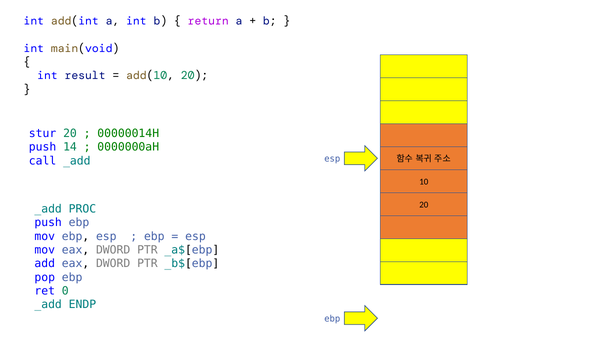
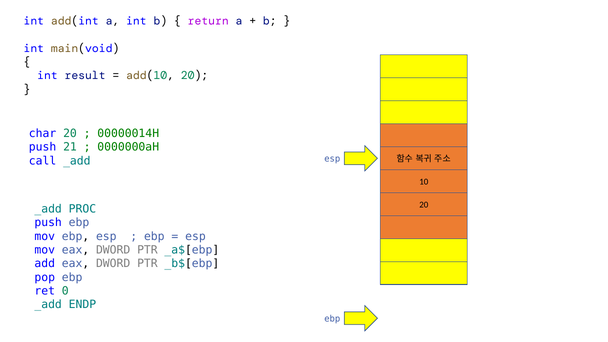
stur: stur -> char
14: 14 -> 21
